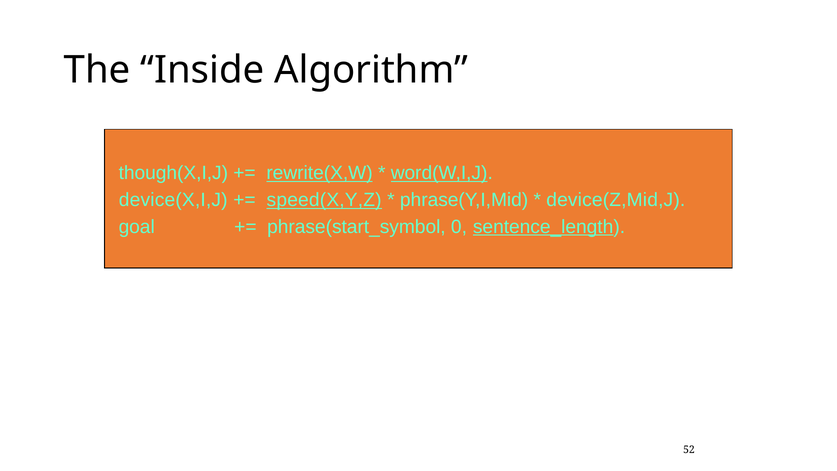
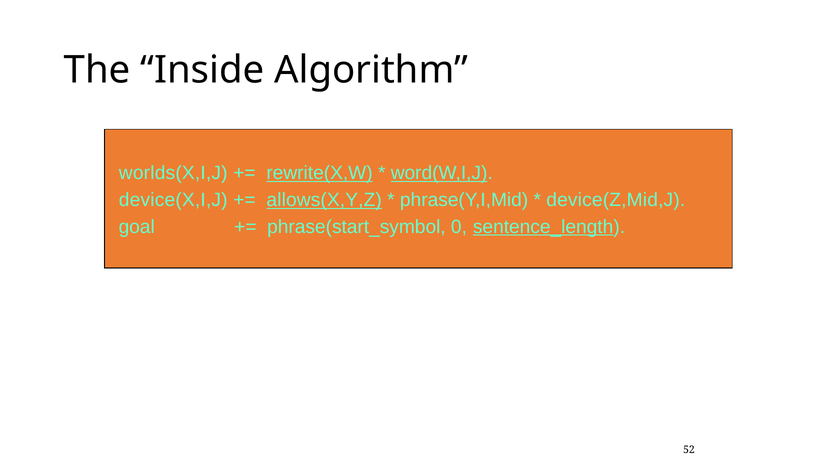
though(X,I,J: though(X,I,J -> worlds(X,I,J
speed(X,Y,Z: speed(X,Y,Z -> allows(X,Y,Z
